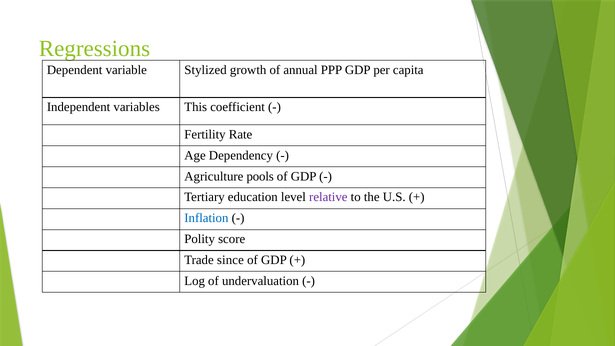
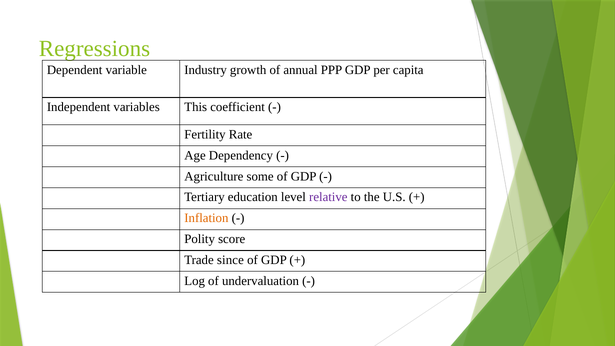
Stylized: Stylized -> Industry
pools: pools -> some
Inflation colour: blue -> orange
